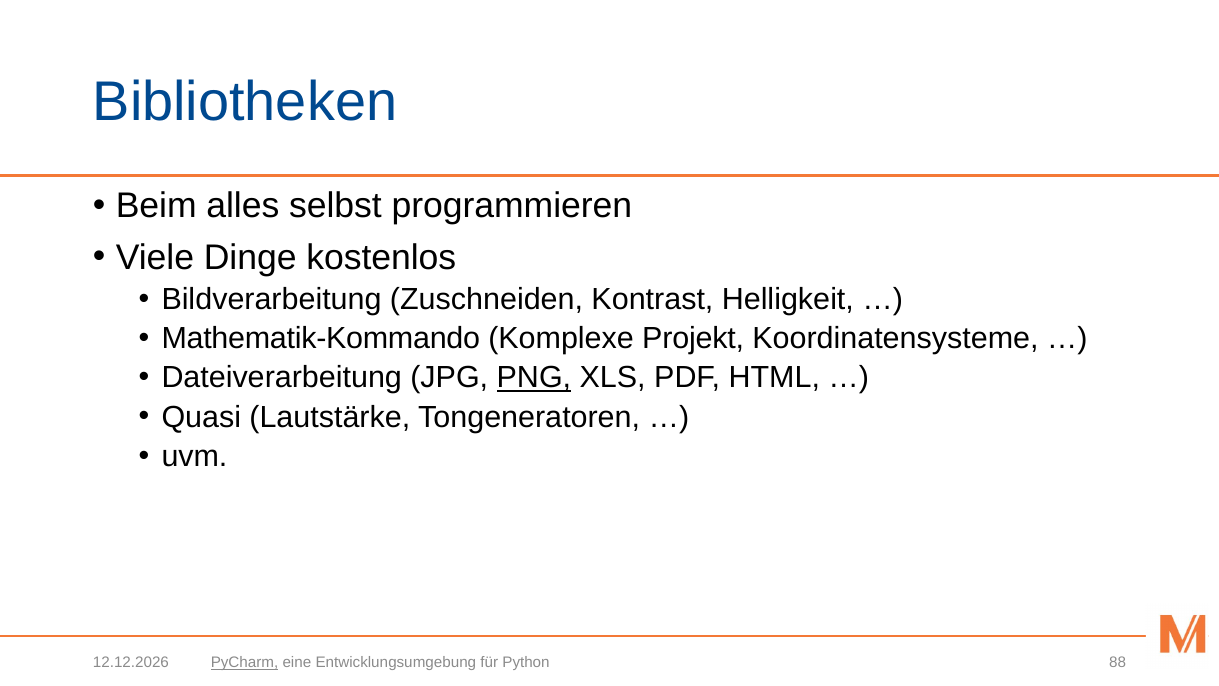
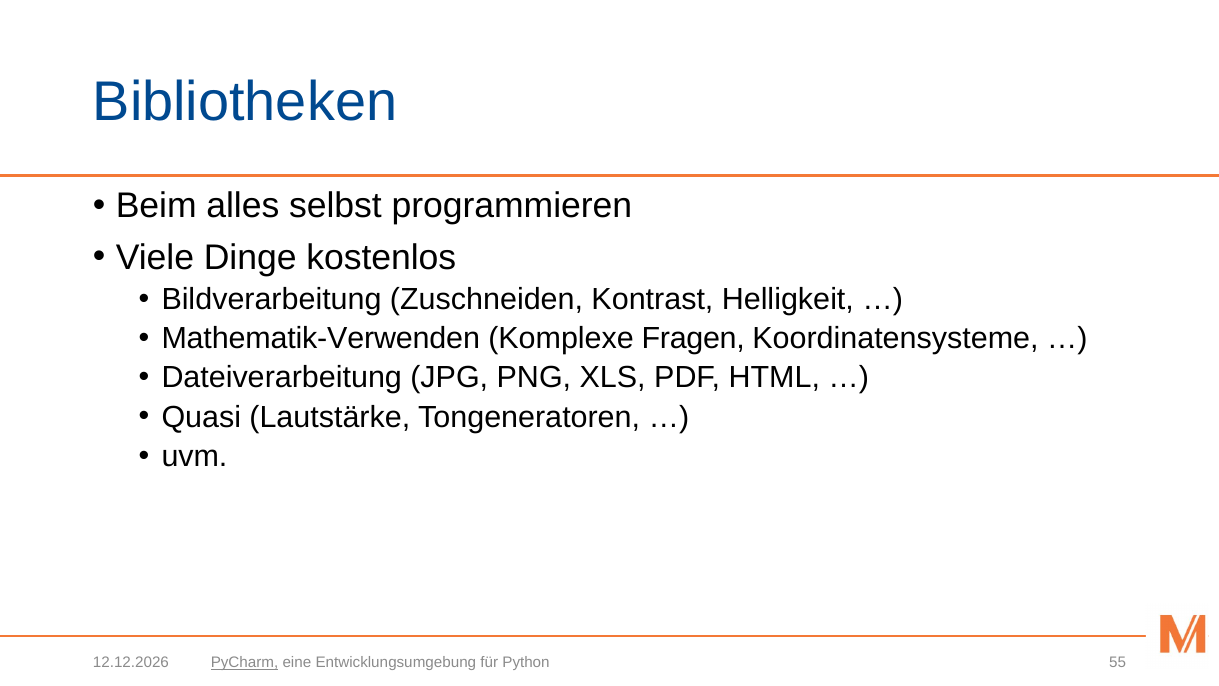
Mathematik-Kommando: Mathematik-Kommando -> Mathematik-Verwenden
Projekt: Projekt -> Fragen
PNG underline: present -> none
88: 88 -> 55
